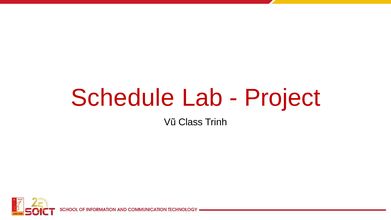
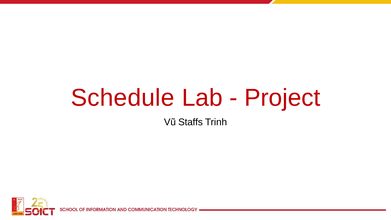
Class: Class -> Staffs
